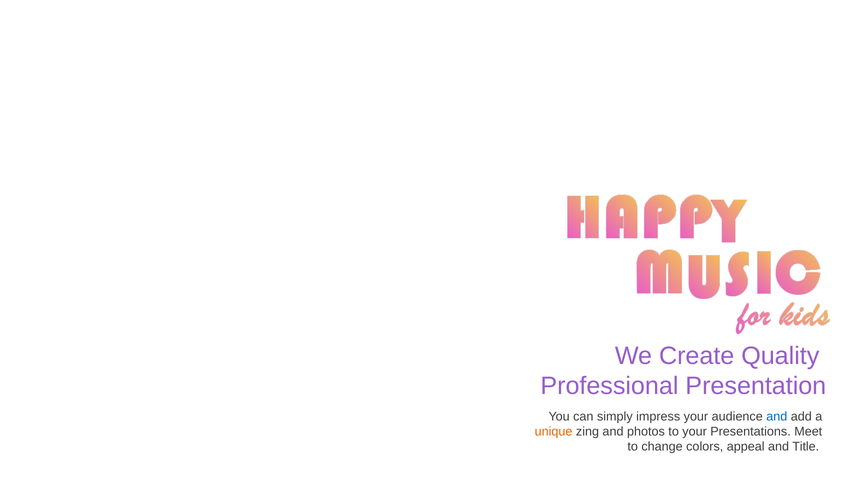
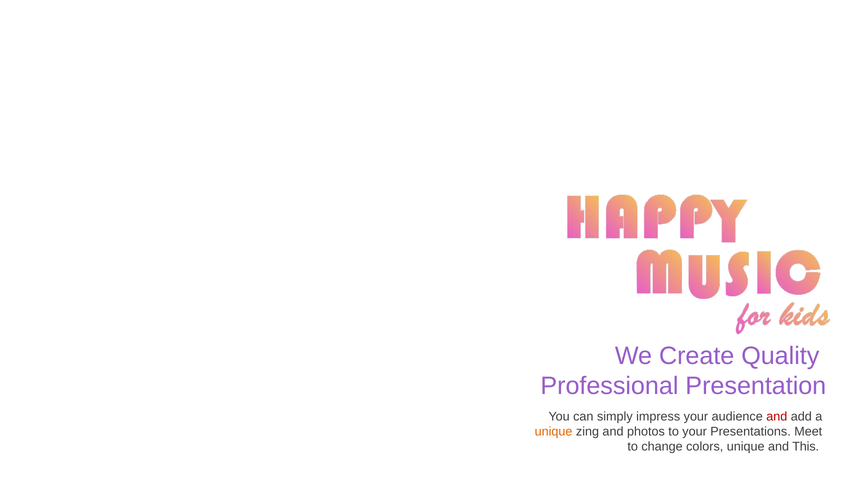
and at (777, 416) colour: blue -> red
colors appeal: appeal -> unique
Title: Title -> This
